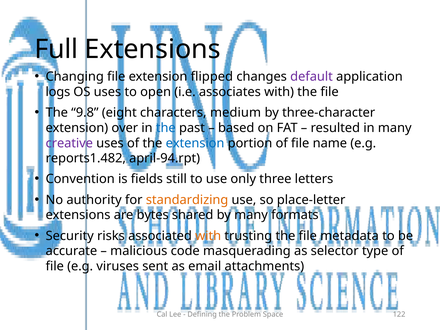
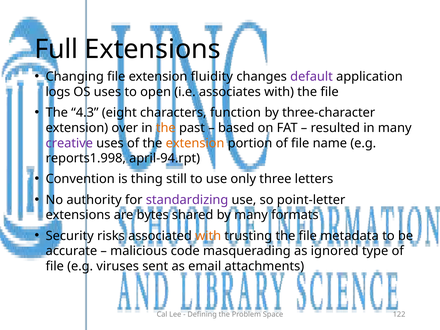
flipped: flipped -> fluidity
9.8: 9.8 -> 4.3
medium: medium -> function
the at (166, 128) colour: blue -> orange
extension at (195, 143) colour: blue -> orange
reports1.482: reports1.482 -> reports1.998
fields: fields -> thing
standardizing colour: orange -> purple
place-letter: place-letter -> point-letter
selector: selector -> ignored
